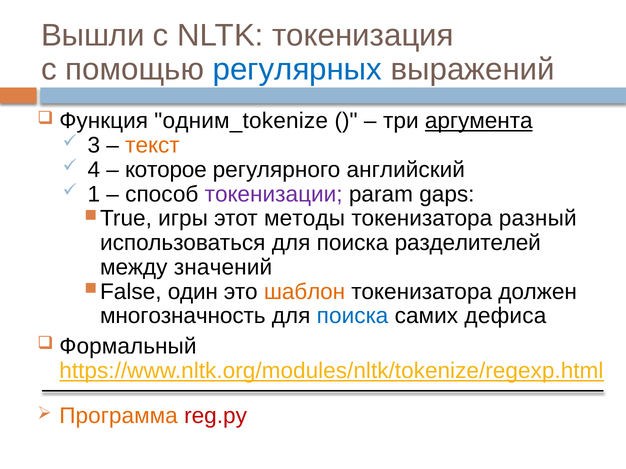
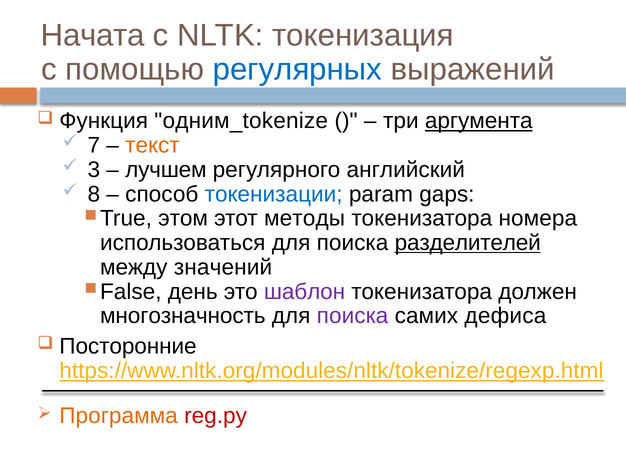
Вышли: Вышли -> Начата
3: 3 -> 7
4: 4 -> 3
которое: которое -> лучшем
1: 1 -> 8
токенизации colour: purple -> blue
игры: игры -> этом
разный: разный -> номера
разделителей underline: none -> present
один: один -> день
шаблон colour: orange -> purple
поиска at (352, 316) colour: blue -> purple
Формальный: Формальный -> Посторонние
